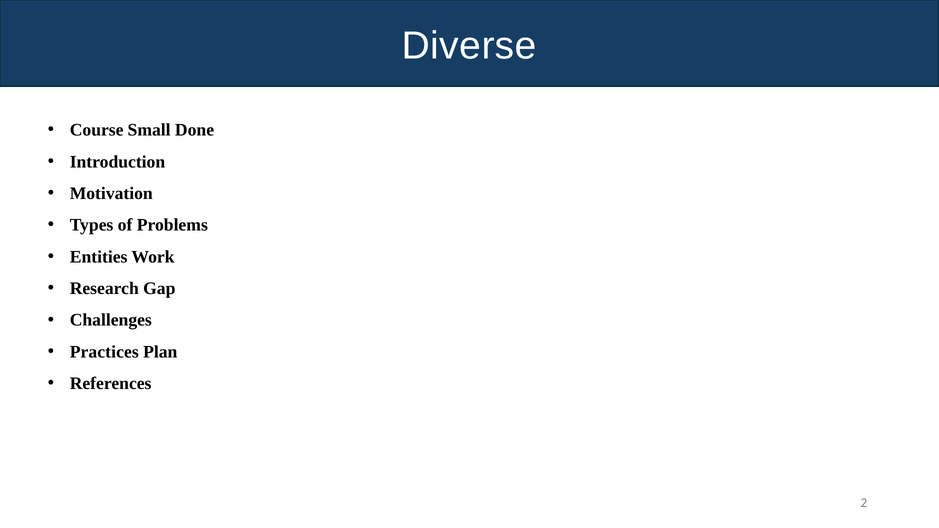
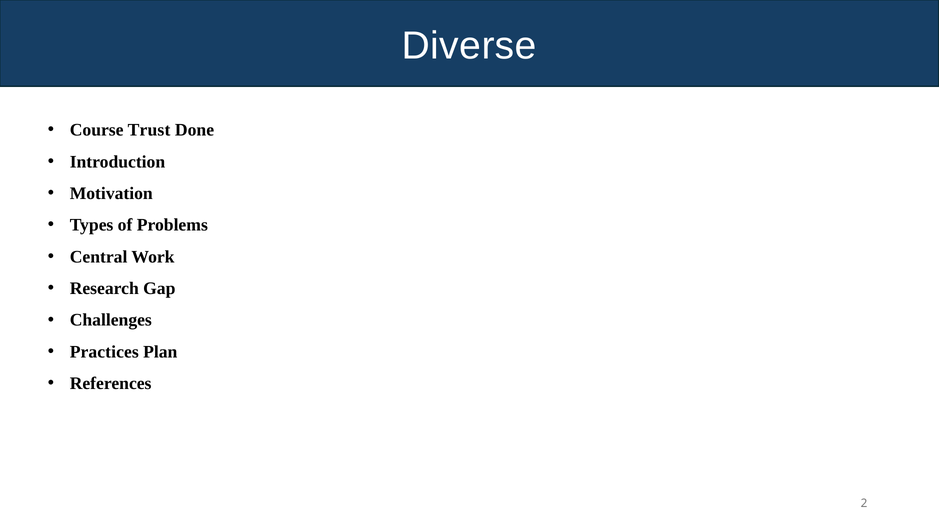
Small: Small -> Trust
Entities: Entities -> Central
